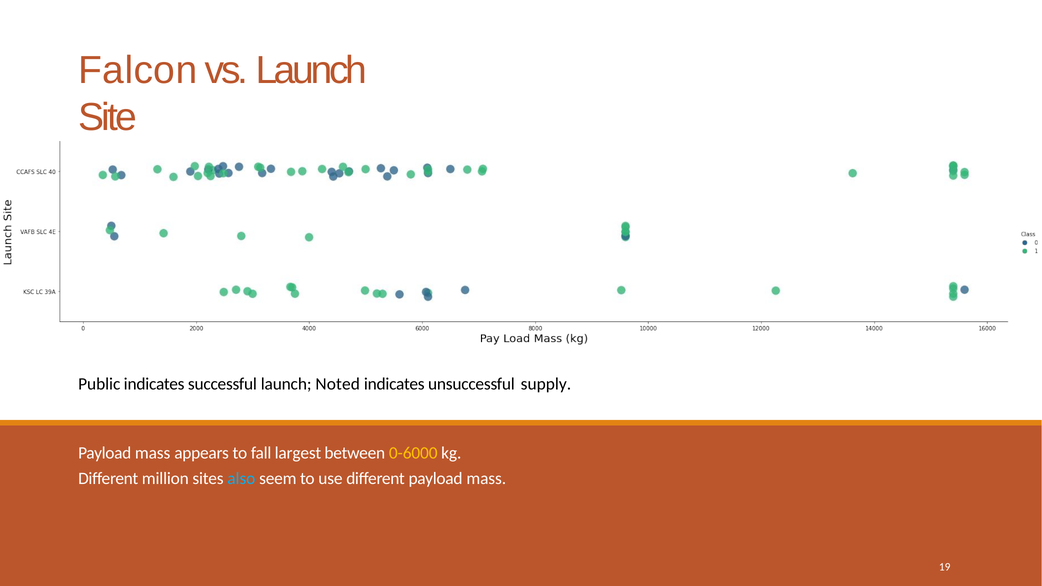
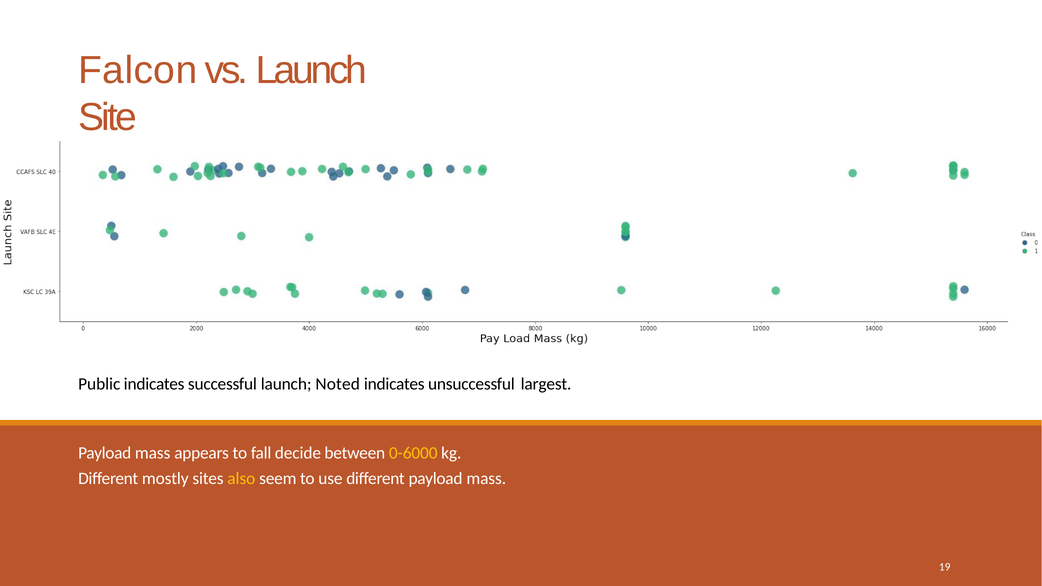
supply: supply -> largest
largest: largest -> decide
million: million -> mostly
also colour: light blue -> yellow
